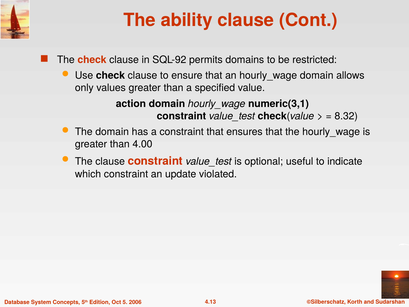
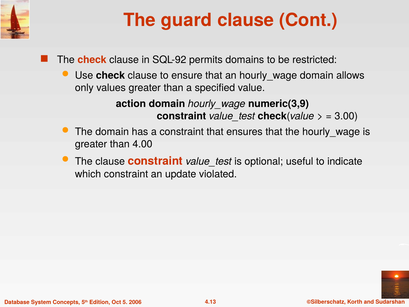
ability: ability -> guard
numeric(3,1: numeric(3,1 -> numeric(3,9
8.32: 8.32 -> 3.00
